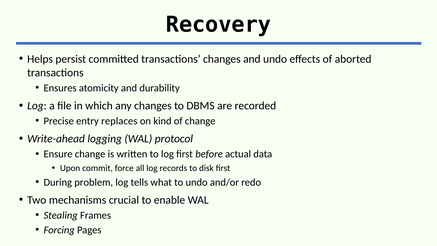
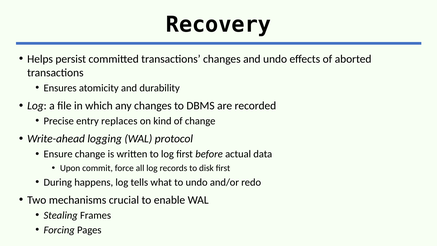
problem: problem -> happens
